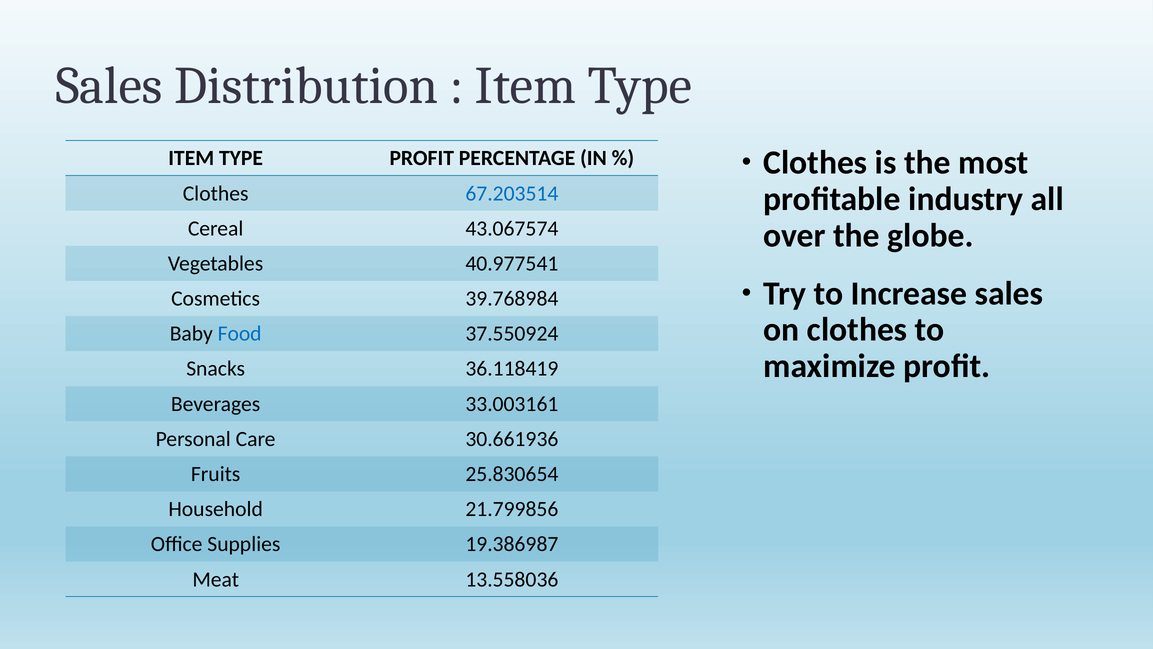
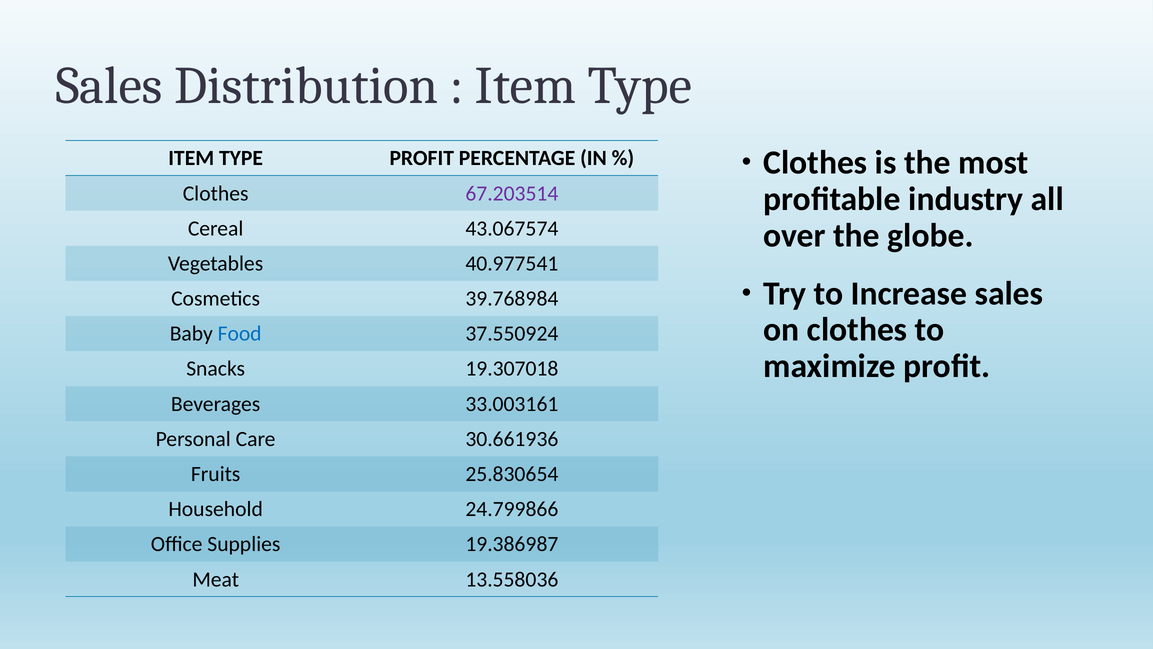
67.203514 colour: blue -> purple
36.118419: 36.118419 -> 19.307018
21.799856: 21.799856 -> 24.799866
